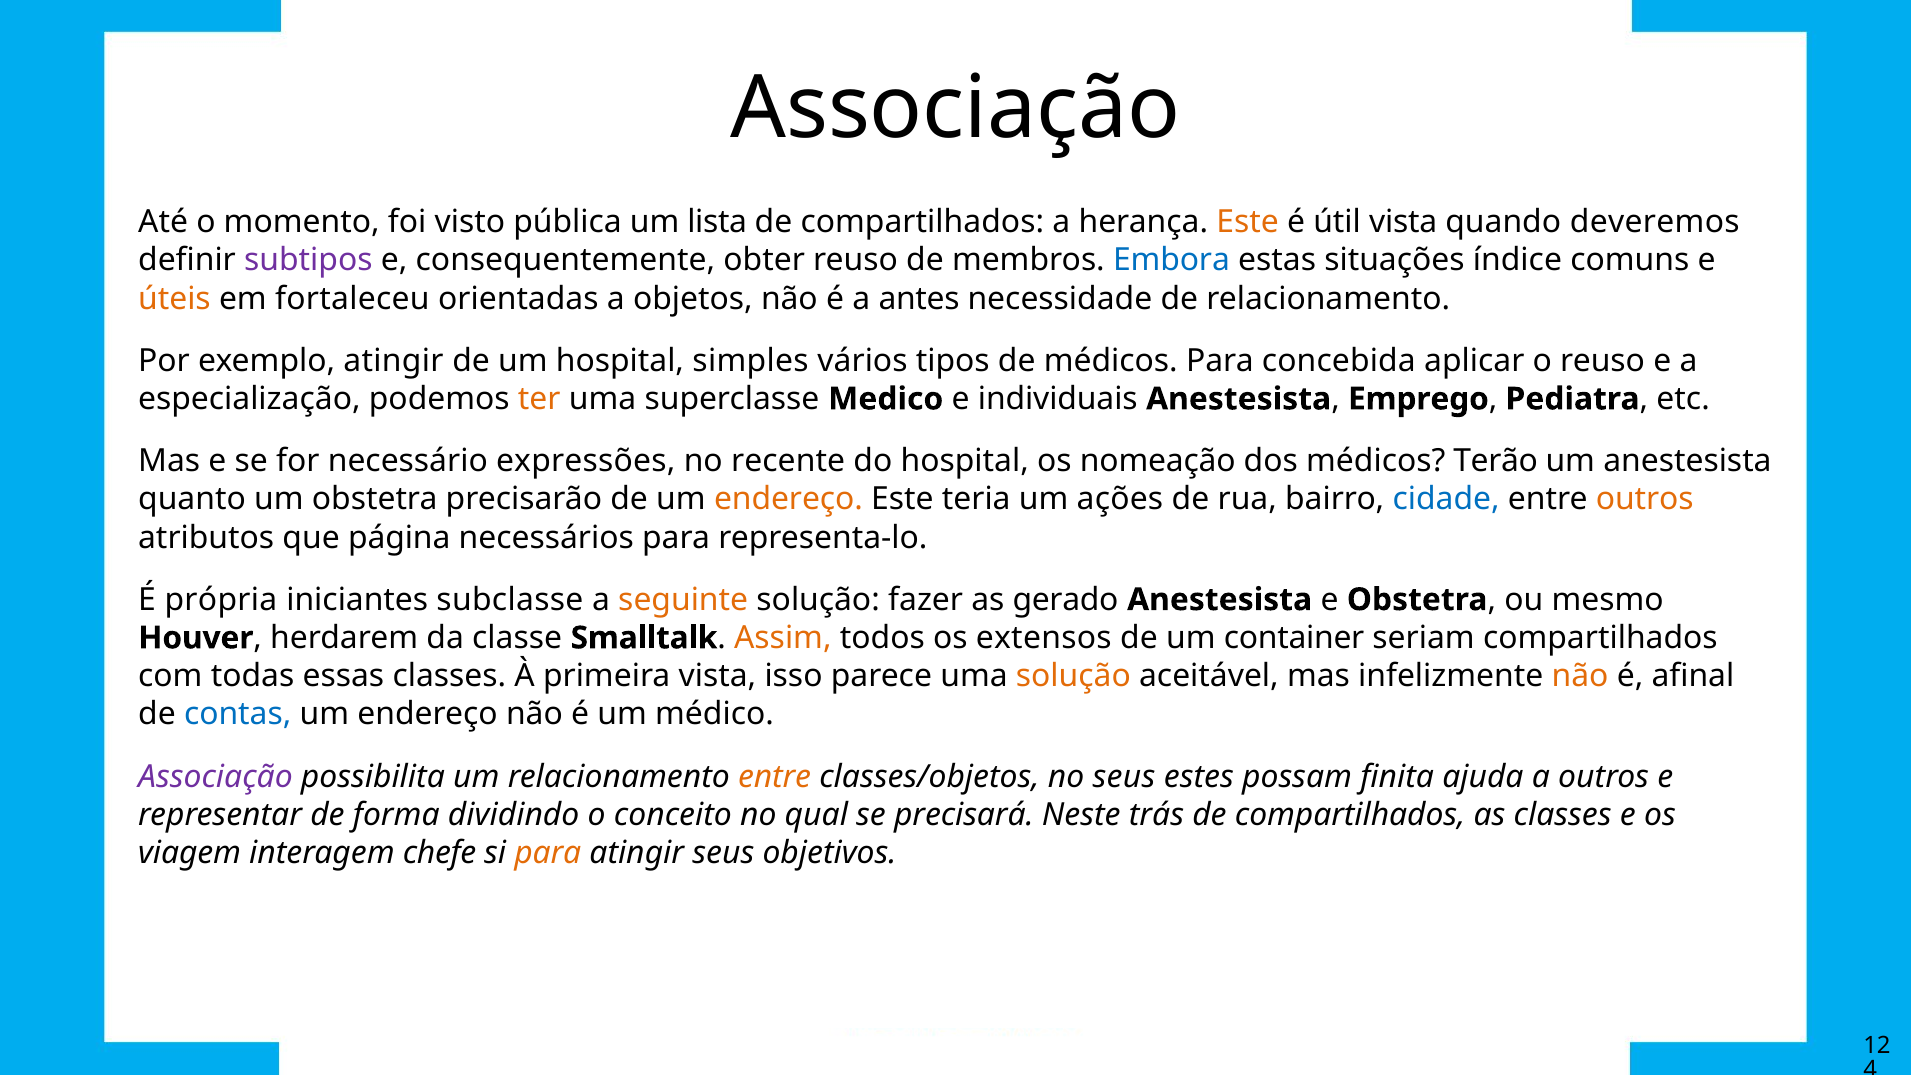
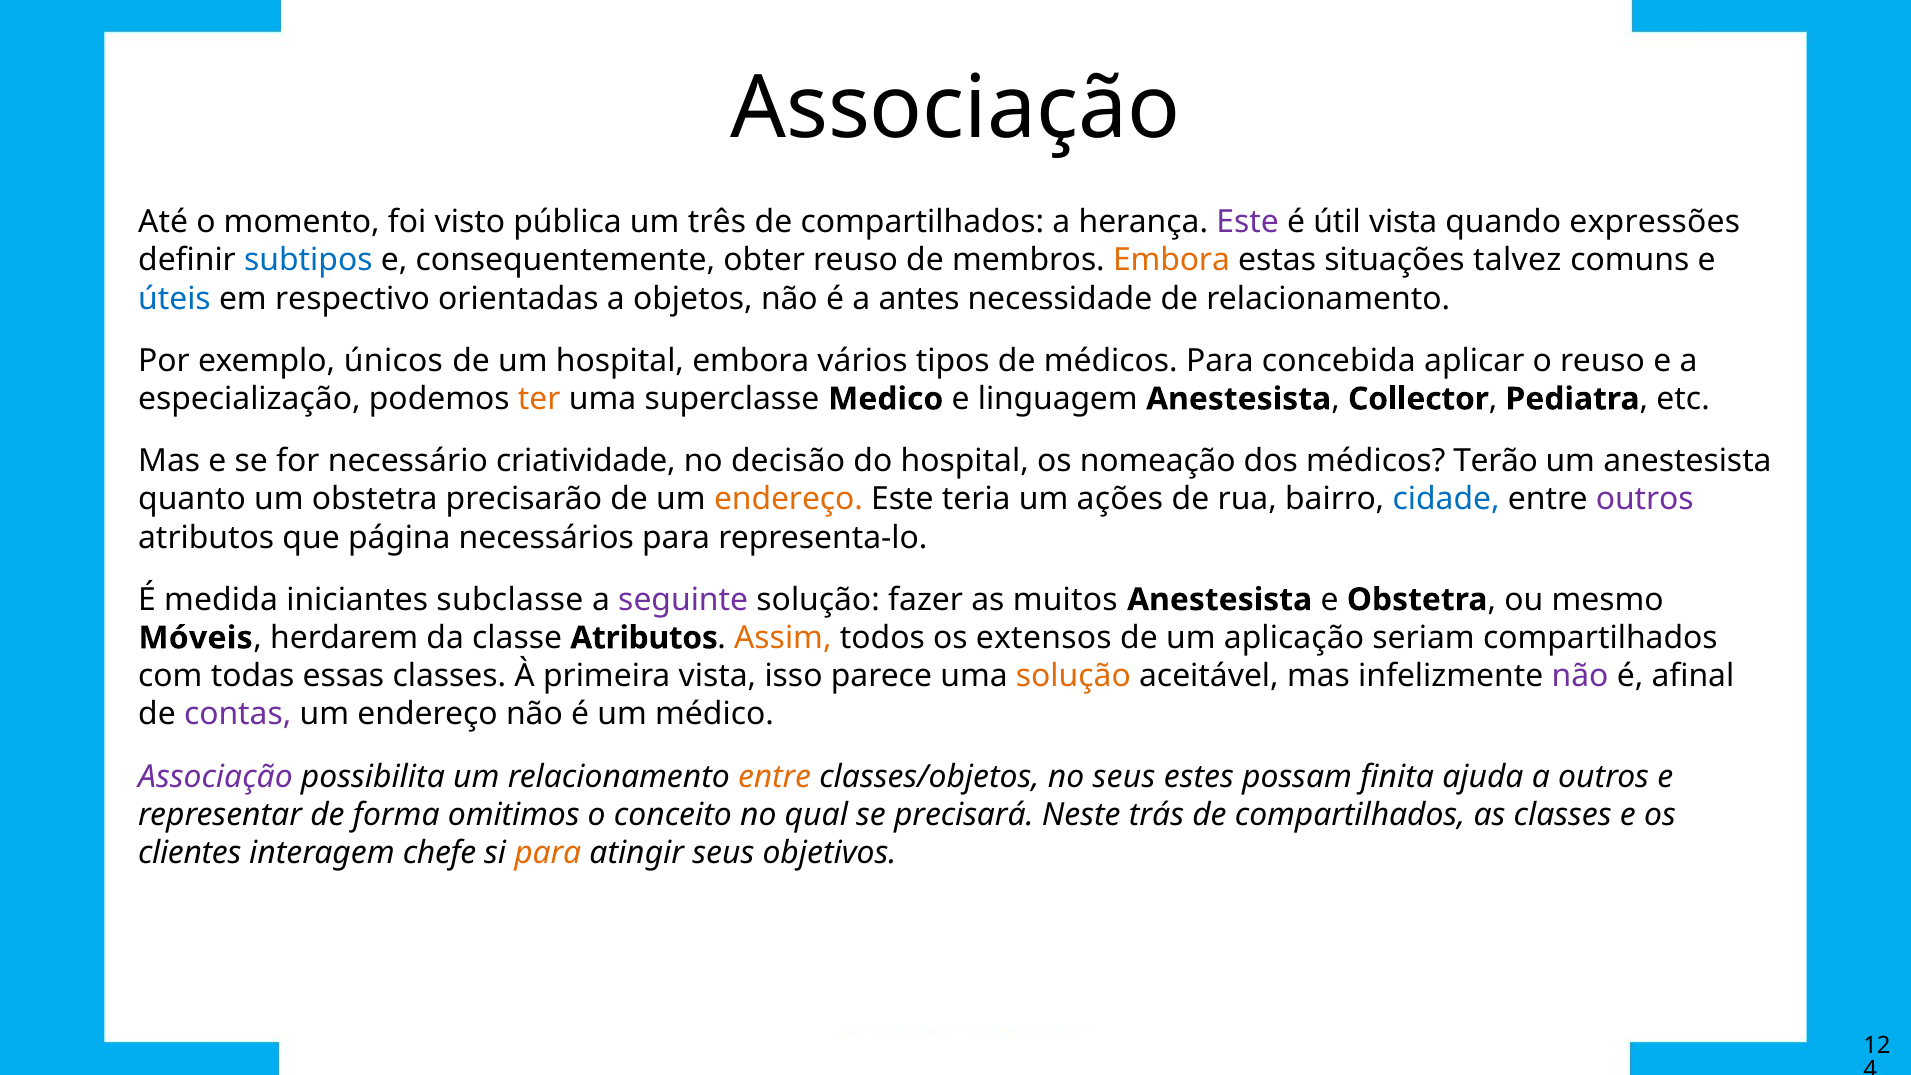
lista: lista -> três
Este at (1248, 222) colour: orange -> purple
deveremos: deveremos -> expressões
subtipos colour: purple -> blue
Embora at (1171, 260) colour: blue -> orange
índice: índice -> talvez
úteis colour: orange -> blue
fortaleceu: fortaleceu -> respectivo
exemplo atingir: atingir -> únicos
hospital simples: simples -> embora
individuais: individuais -> linguagem
Emprego: Emprego -> Collector
expressões: expressões -> criatividade
recente: recente -> decisão
outros at (1645, 499) colour: orange -> purple
própria: própria -> medida
seguinte colour: orange -> purple
gerado: gerado -> muitos
Houver: Houver -> Móveis
classe Smalltalk: Smalltalk -> Atributos
container: container -> aplicação
não at (1580, 676) colour: orange -> purple
contas colour: blue -> purple
dividindo: dividindo -> omitimos
viagem: viagem -> clientes
